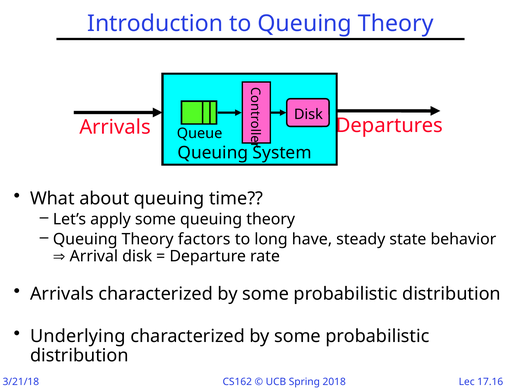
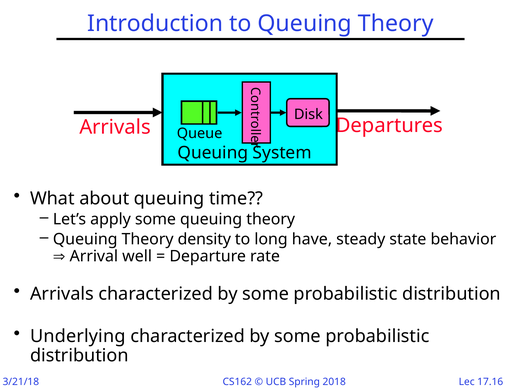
factors: factors -> density
Arrival disk: disk -> well
